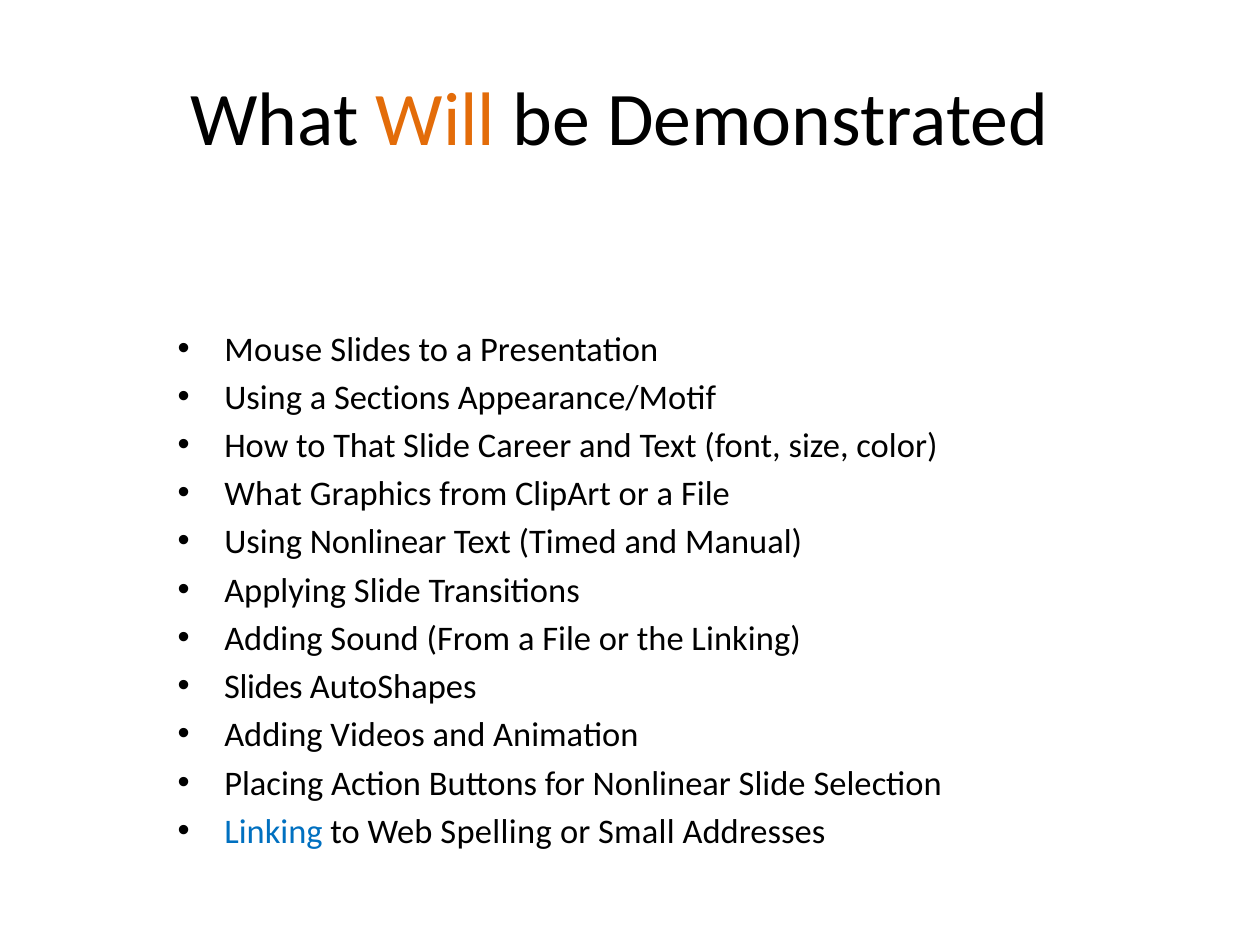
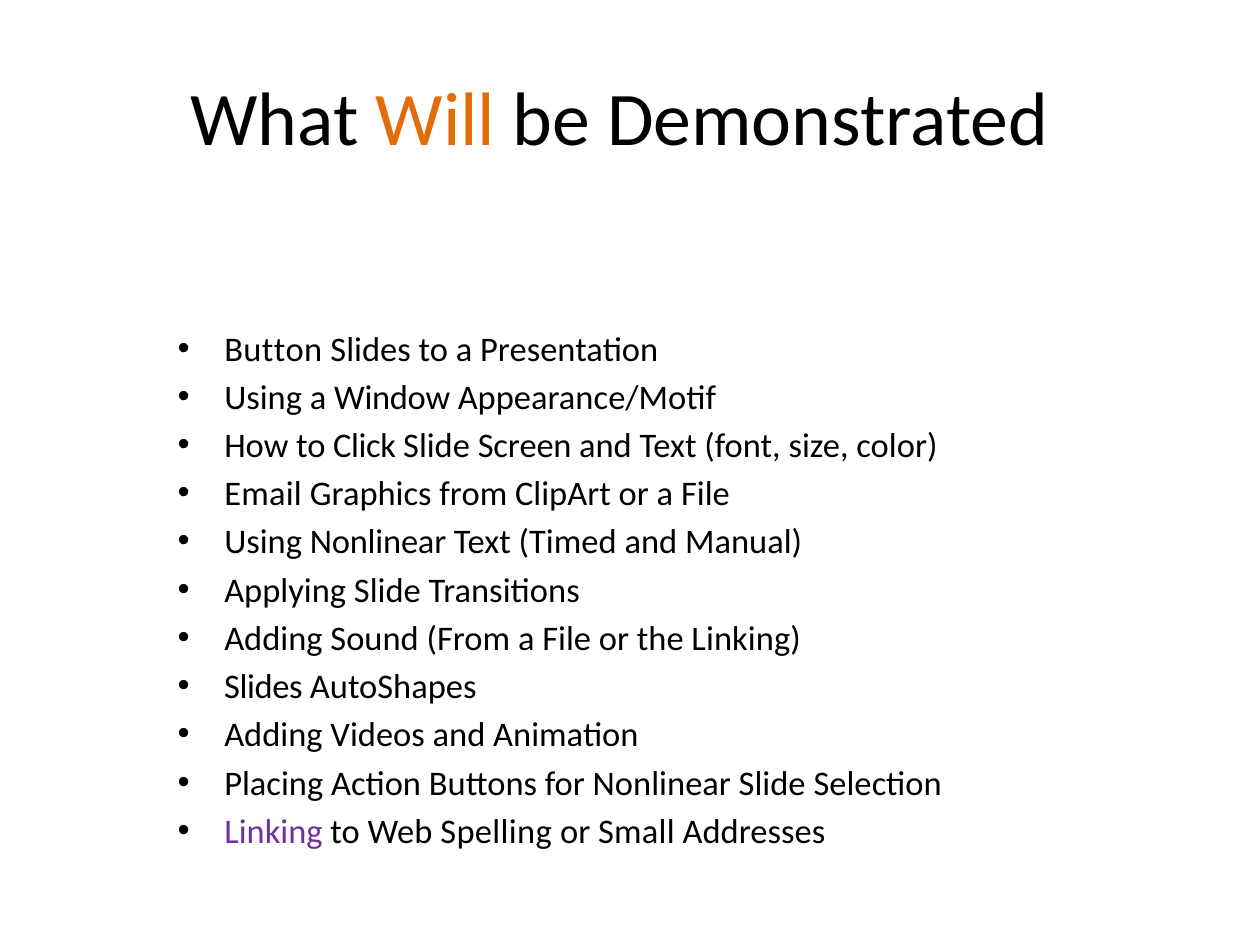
Mouse: Mouse -> Button
Sections: Sections -> Window
That: That -> Click
Career: Career -> Screen
What at (263, 494): What -> Email
Linking at (273, 832) colour: blue -> purple
